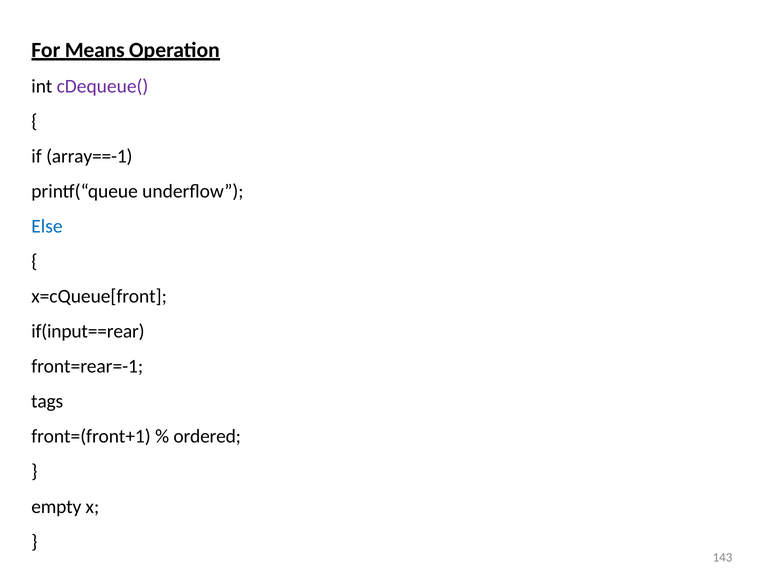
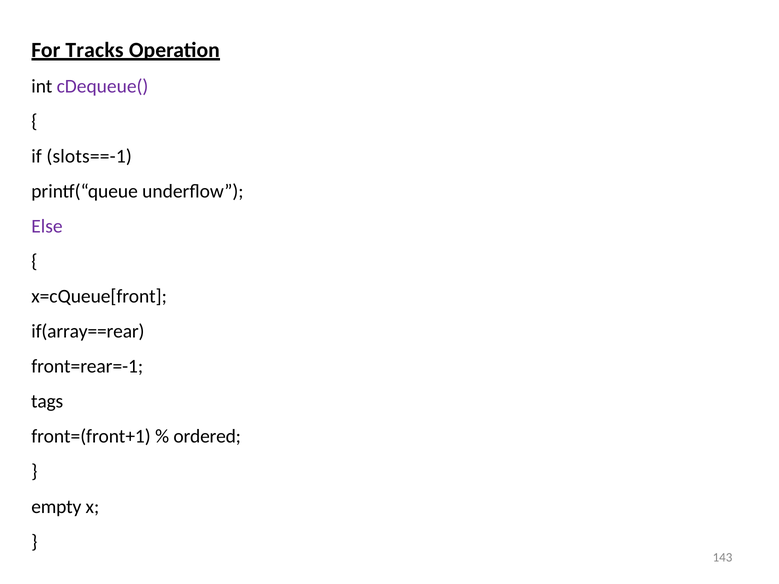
Means: Means -> Tracks
array==-1: array==-1 -> slots==-1
Else colour: blue -> purple
if(input==rear: if(input==rear -> if(array==rear
